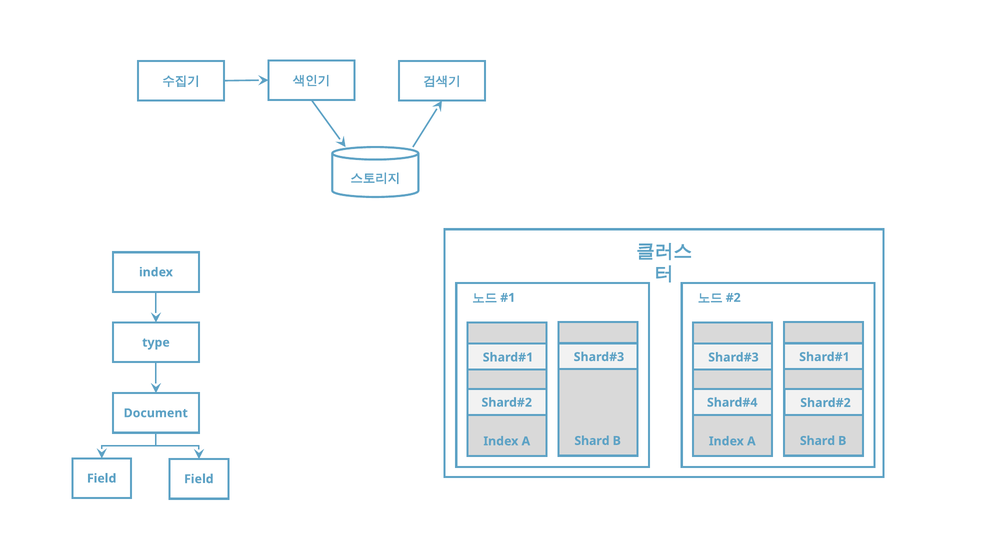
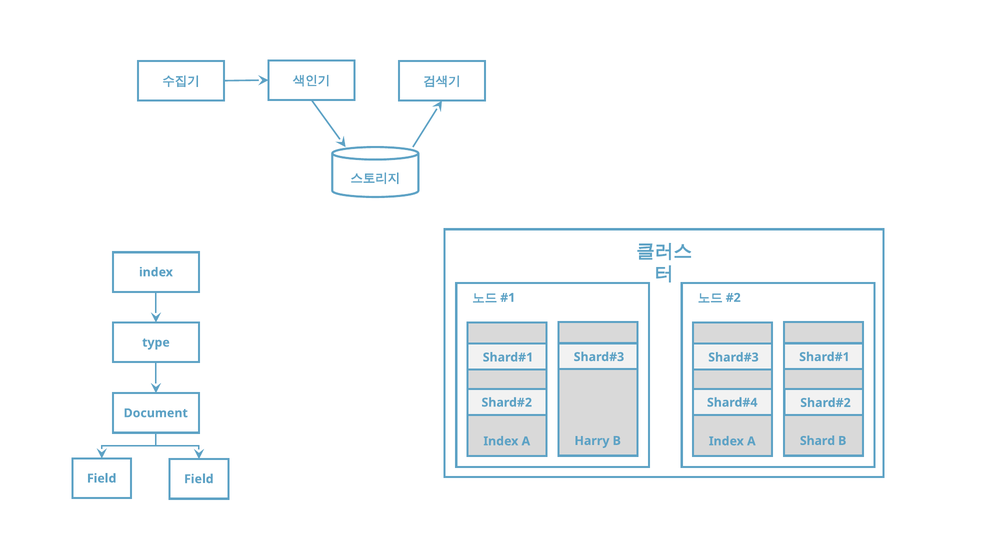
Shard at (592, 441): Shard -> Harry
